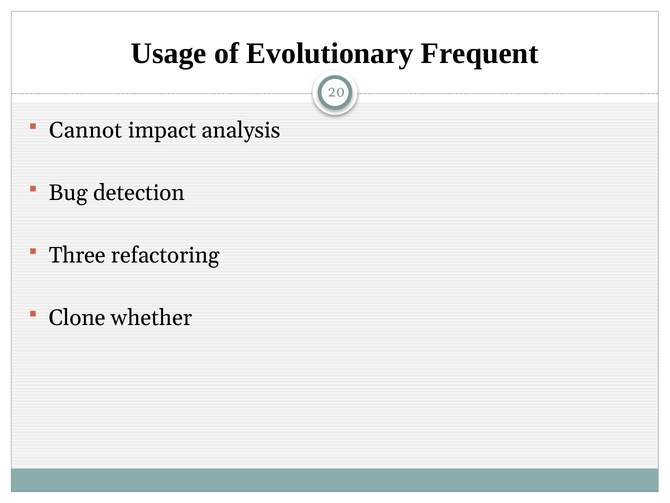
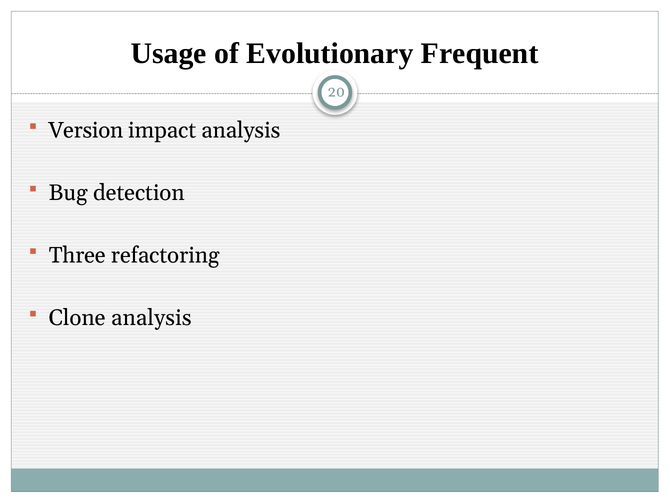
Cannot: Cannot -> Version
Clone whether: whether -> analysis
